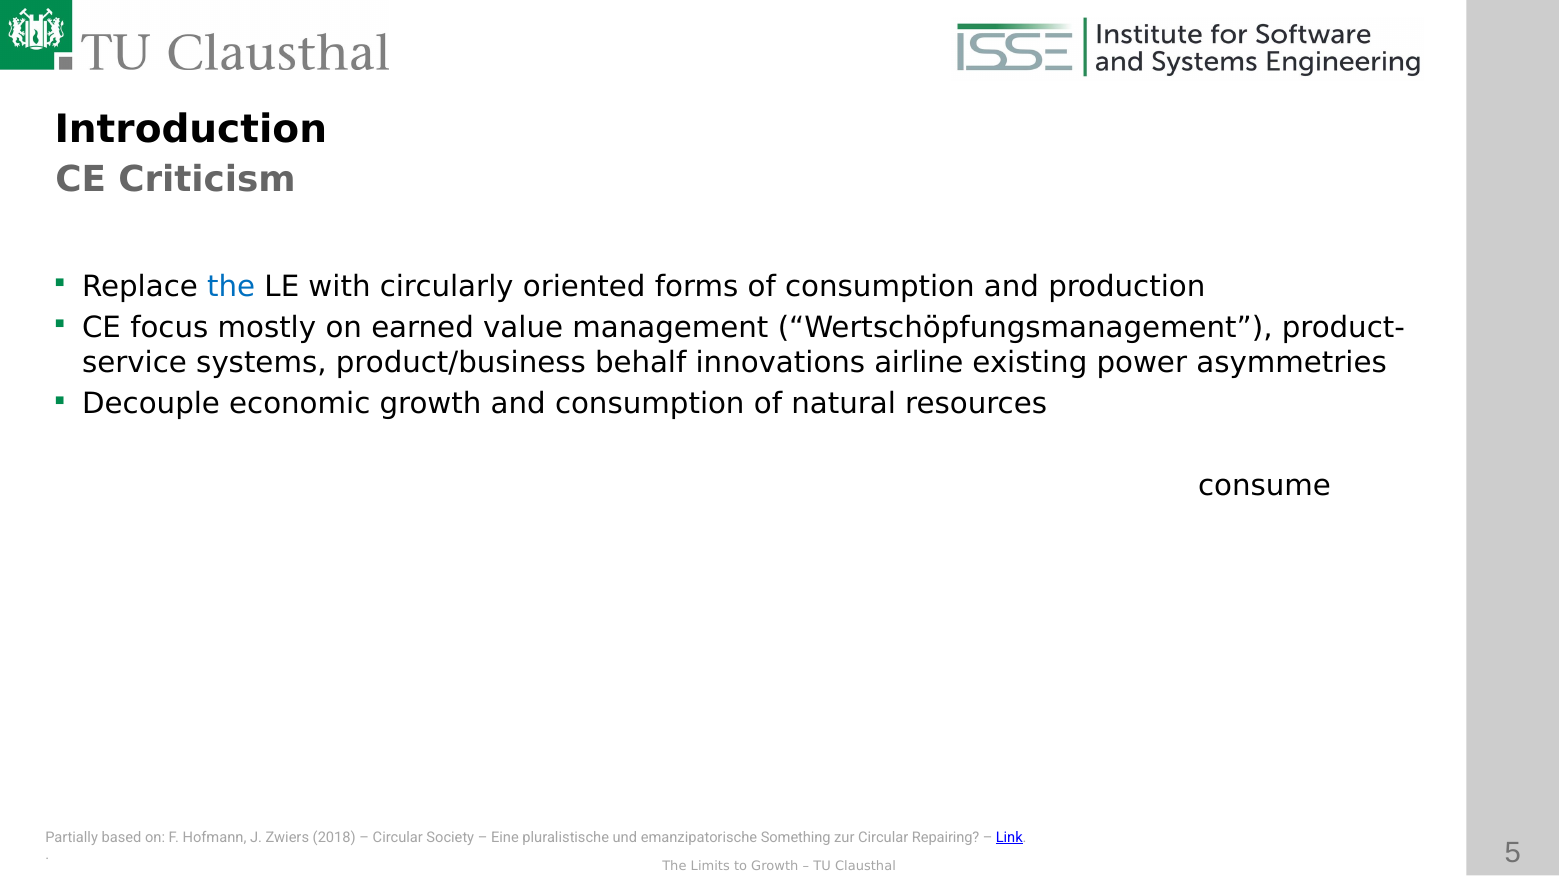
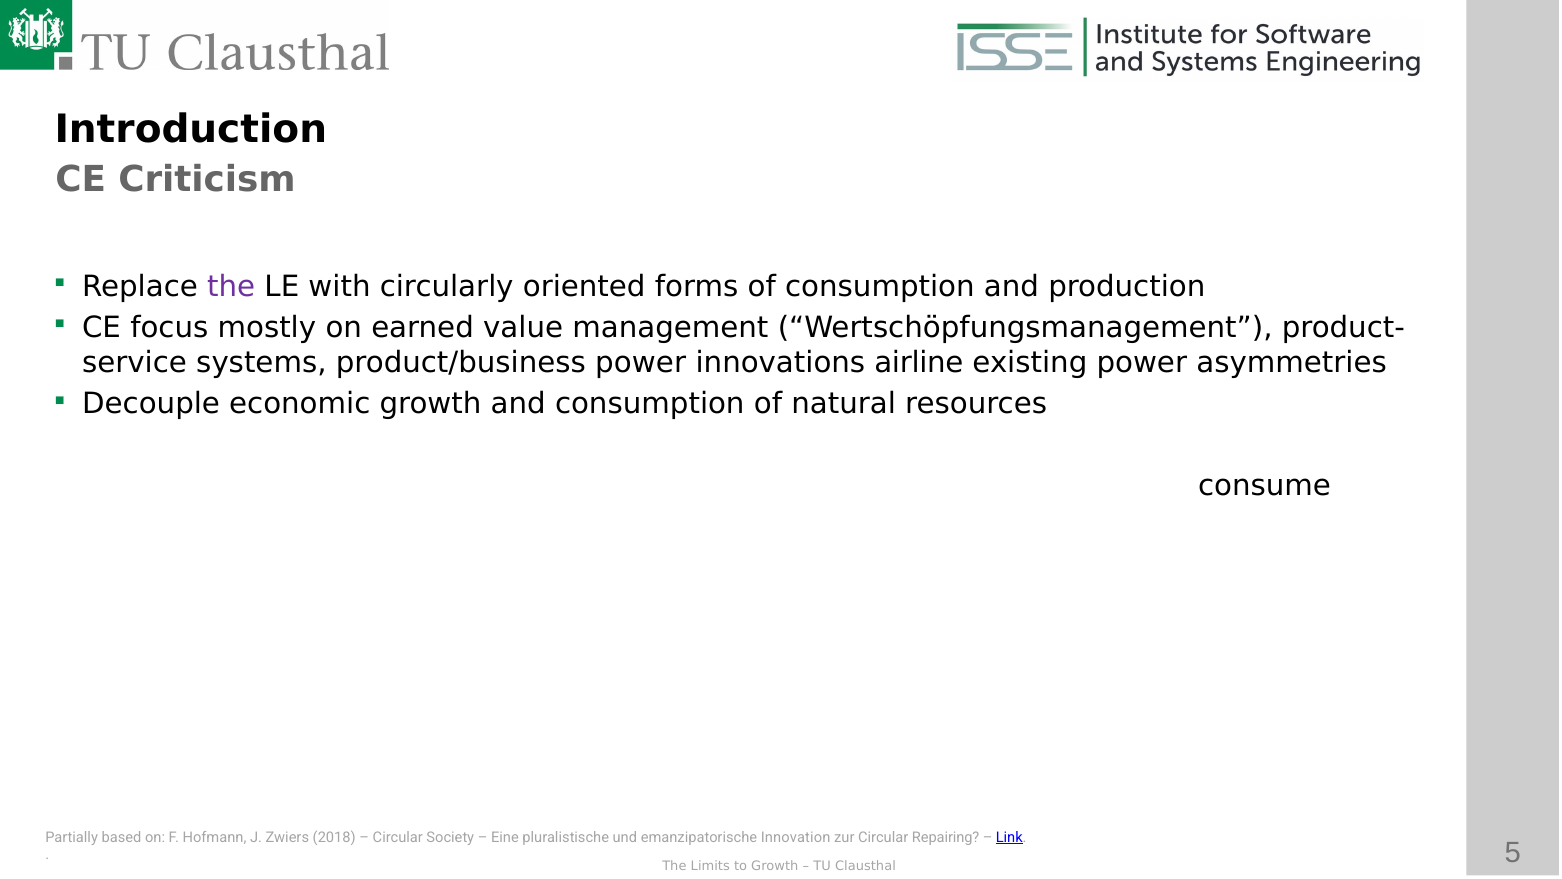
the at (231, 287) colour: blue -> purple
product/business behalf: behalf -> power
Something: Something -> Innovation
